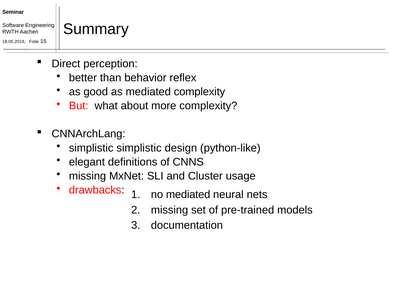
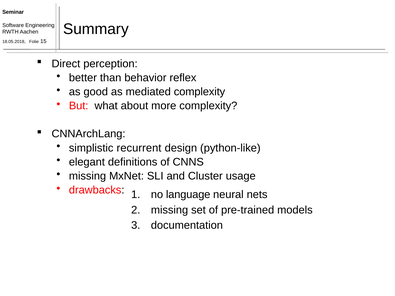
simplistic simplistic: simplistic -> recurrent
no mediated: mediated -> language
